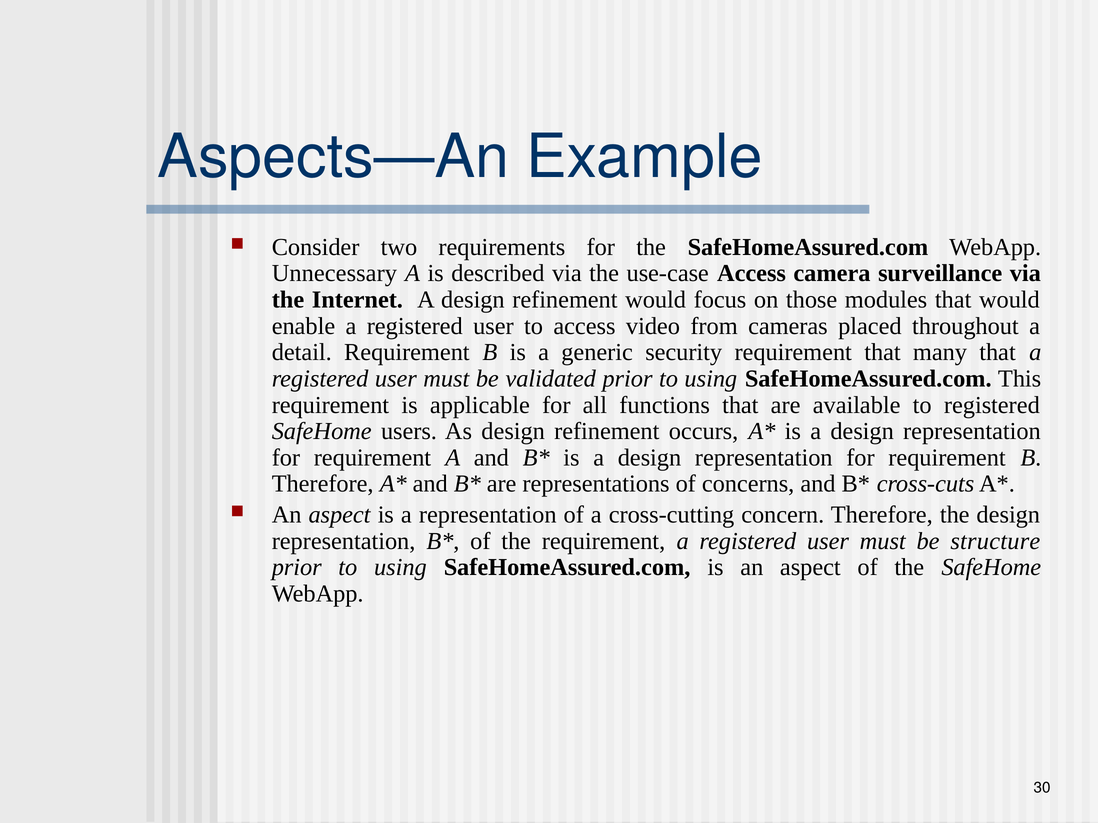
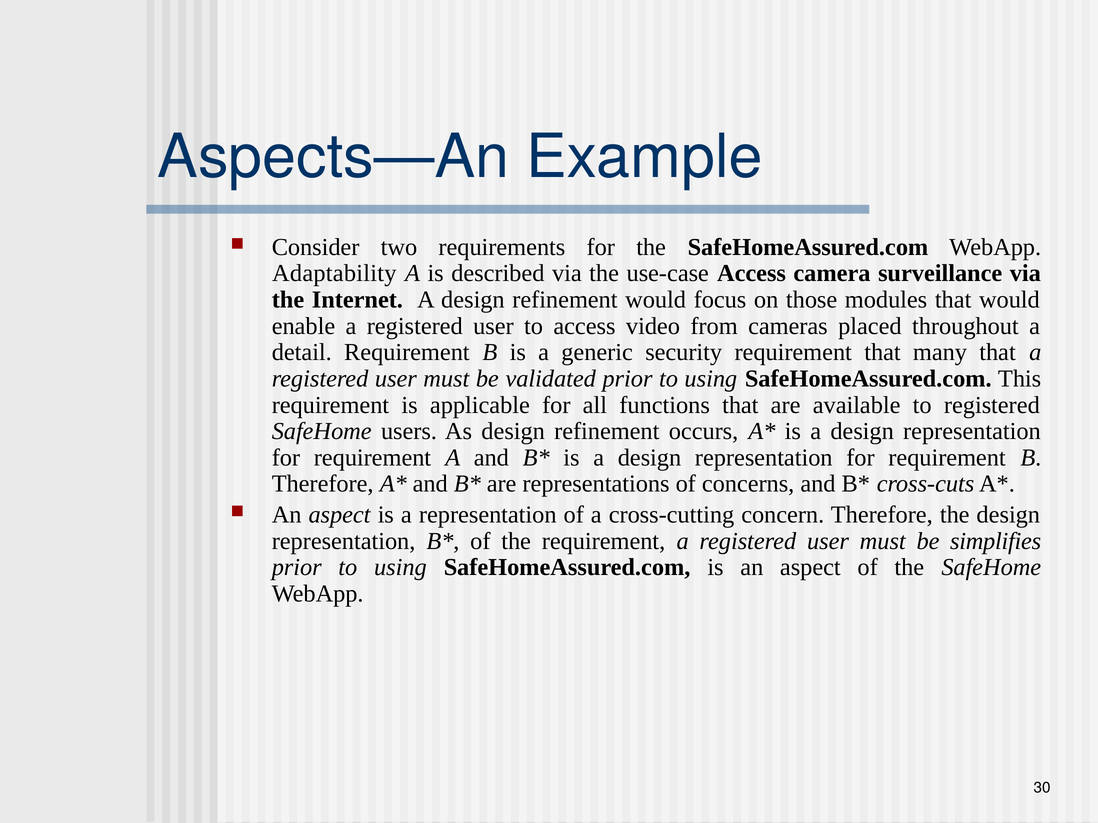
Unnecessary: Unnecessary -> Adaptability
structure: structure -> simplifies
